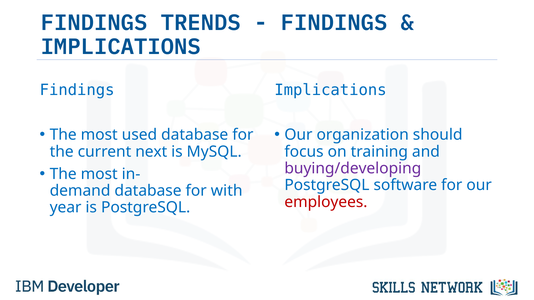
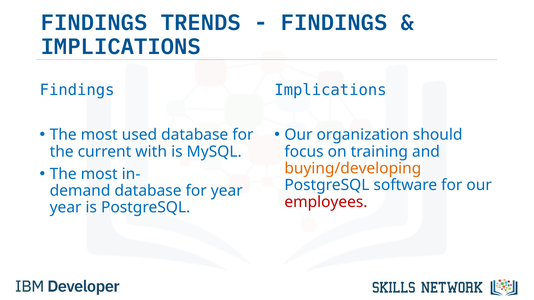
next: next -> with
buying/developing colour: purple -> orange
for with: with -> year
